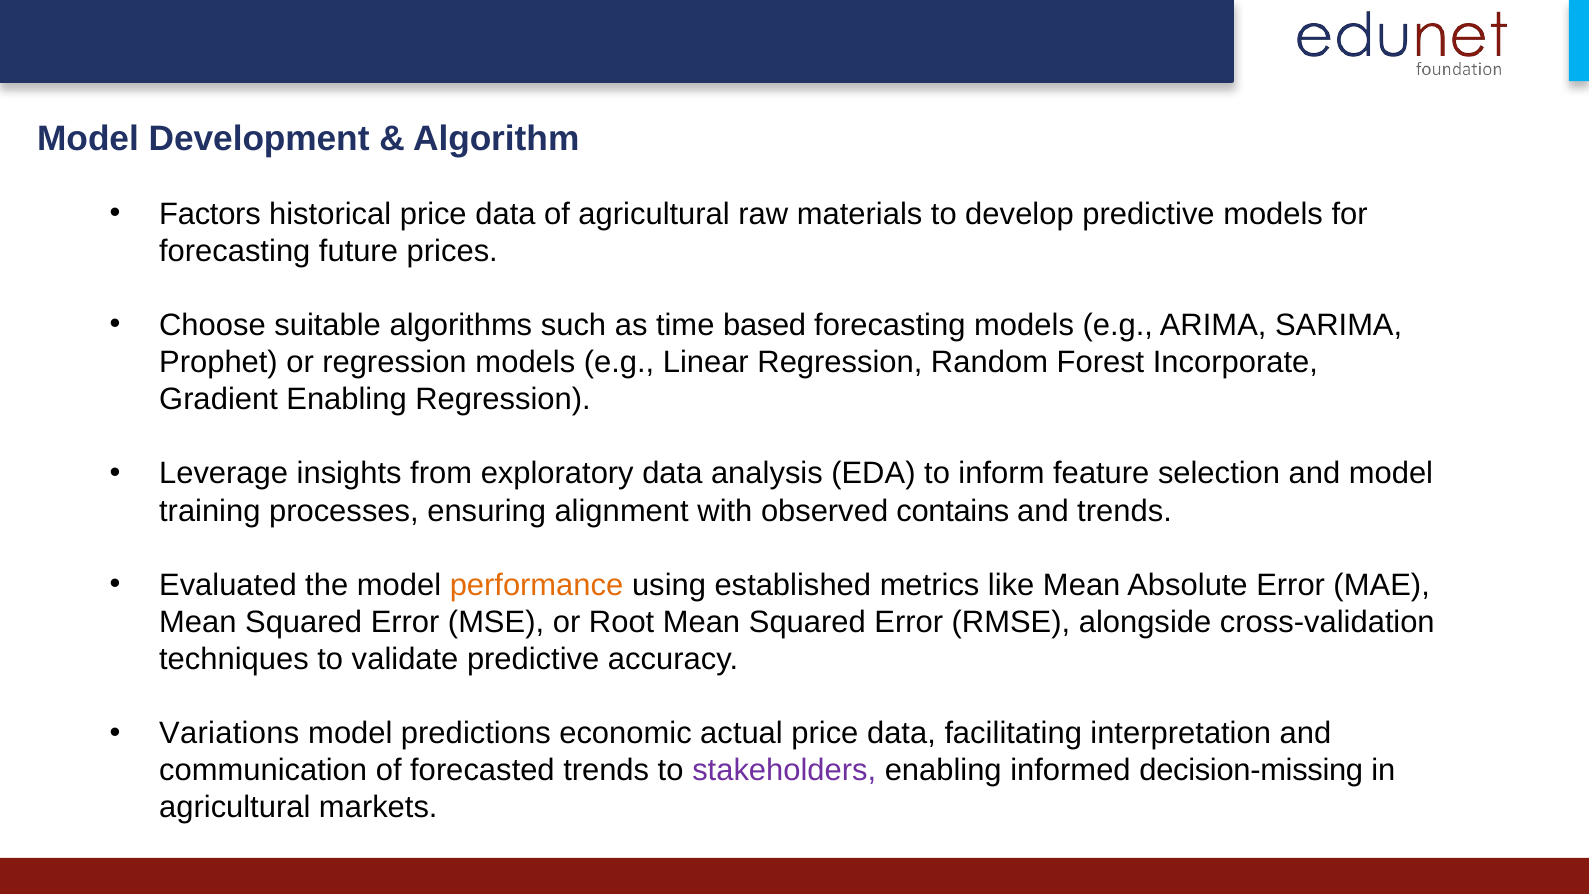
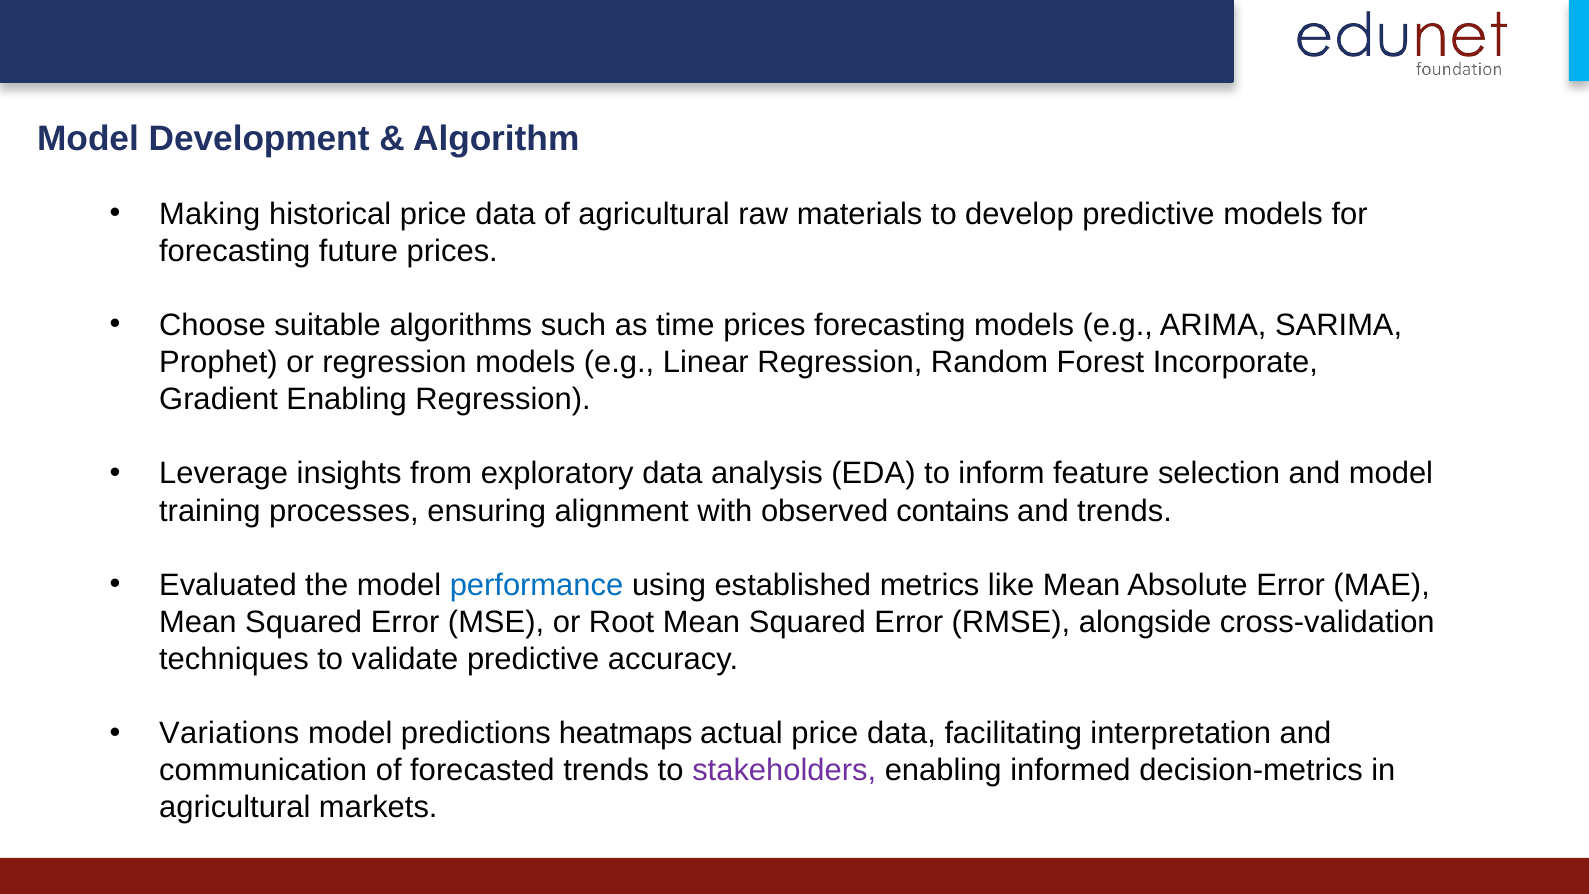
Factors: Factors -> Making
time based: based -> prices
performance colour: orange -> blue
economic: economic -> heatmaps
decision-missing: decision-missing -> decision-metrics
